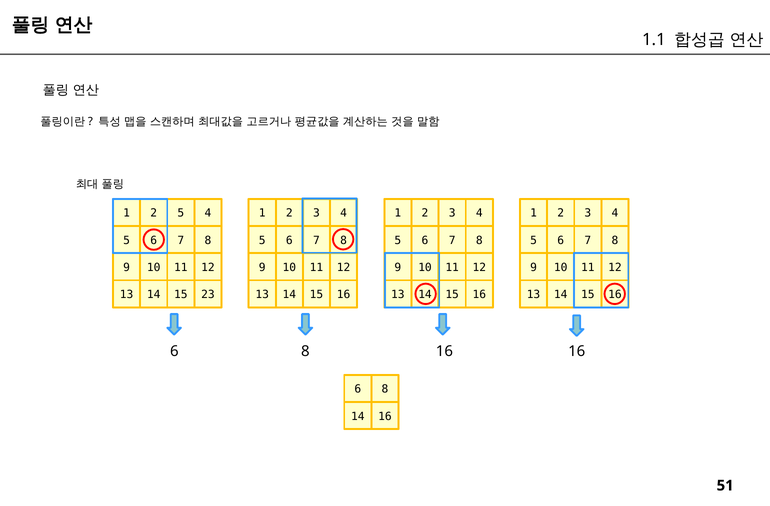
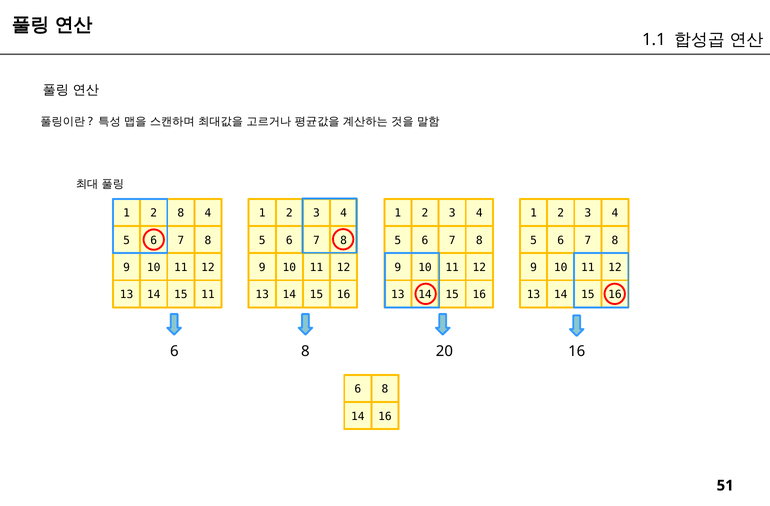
2 5: 5 -> 8
15 23: 23 -> 11
8 16: 16 -> 20
